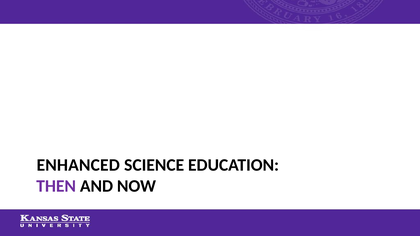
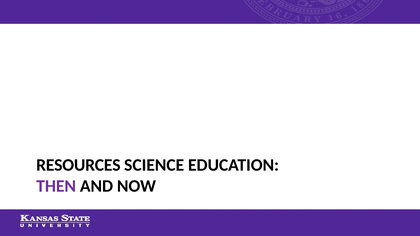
ENHANCED: ENHANCED -> RESOURCES
